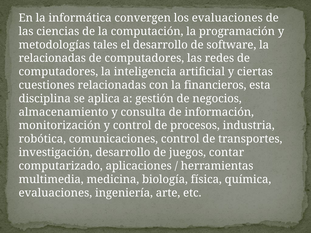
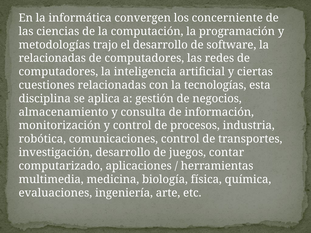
los evaluaciones: evaluaciones -> concerniente
tales: tales -> trajo
financieros: financieros -> tecnologías
